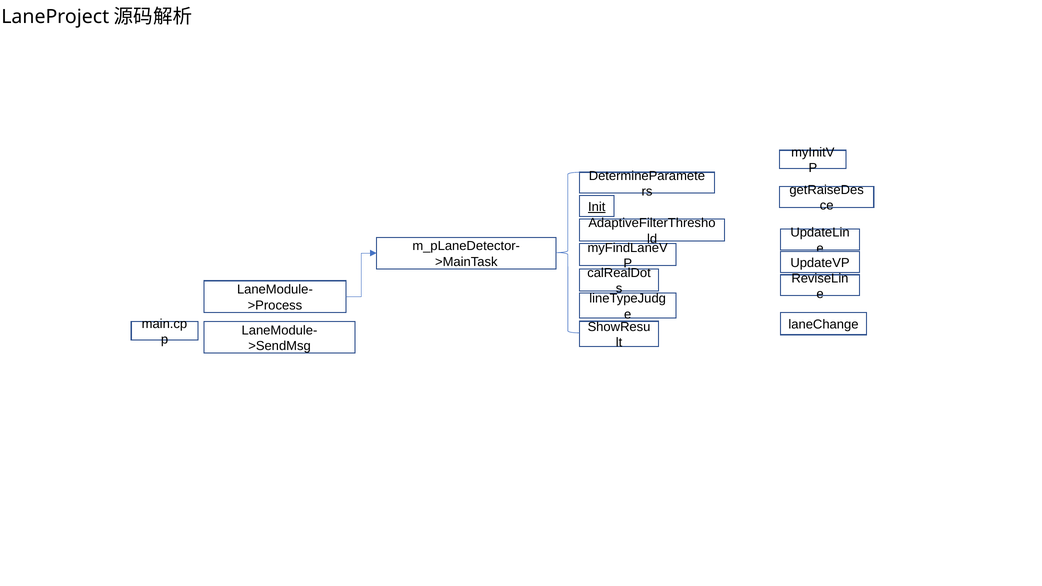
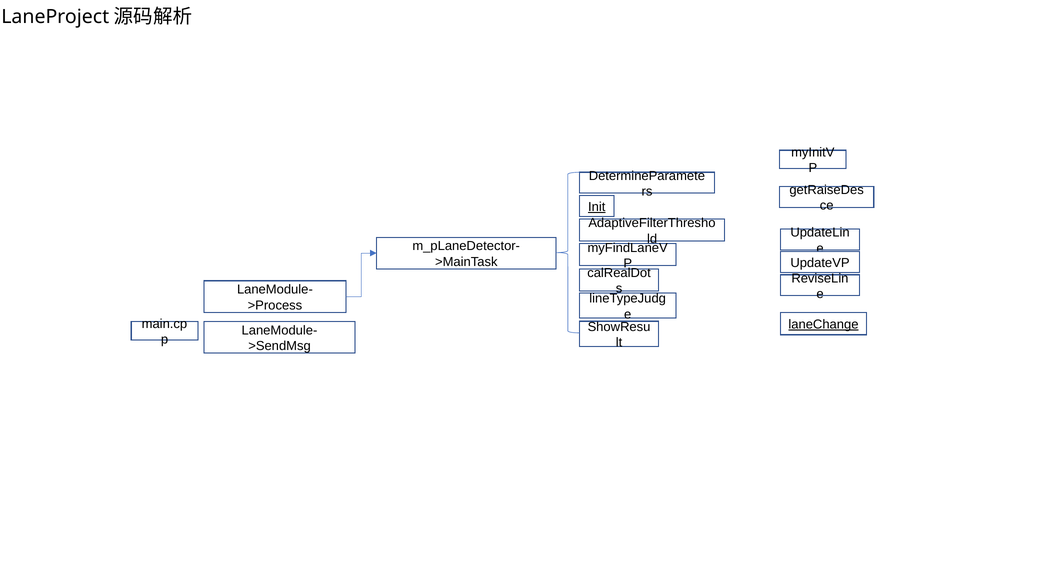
laneChange underline: none -> present
